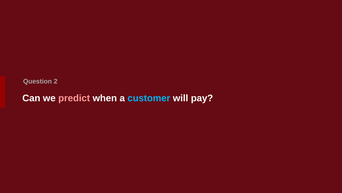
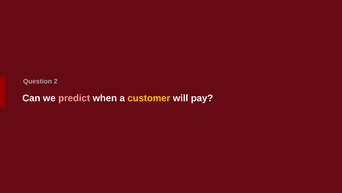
customer colour: light blue -> yellow
